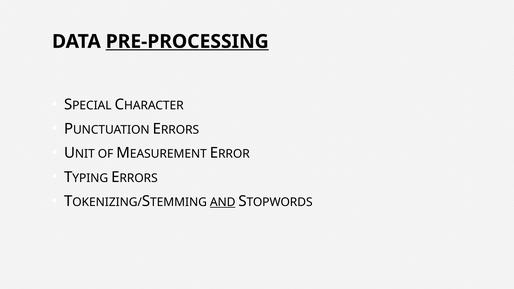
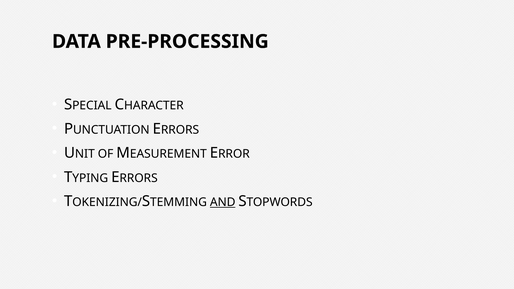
PRE-PROCESSING underline: present -> none
